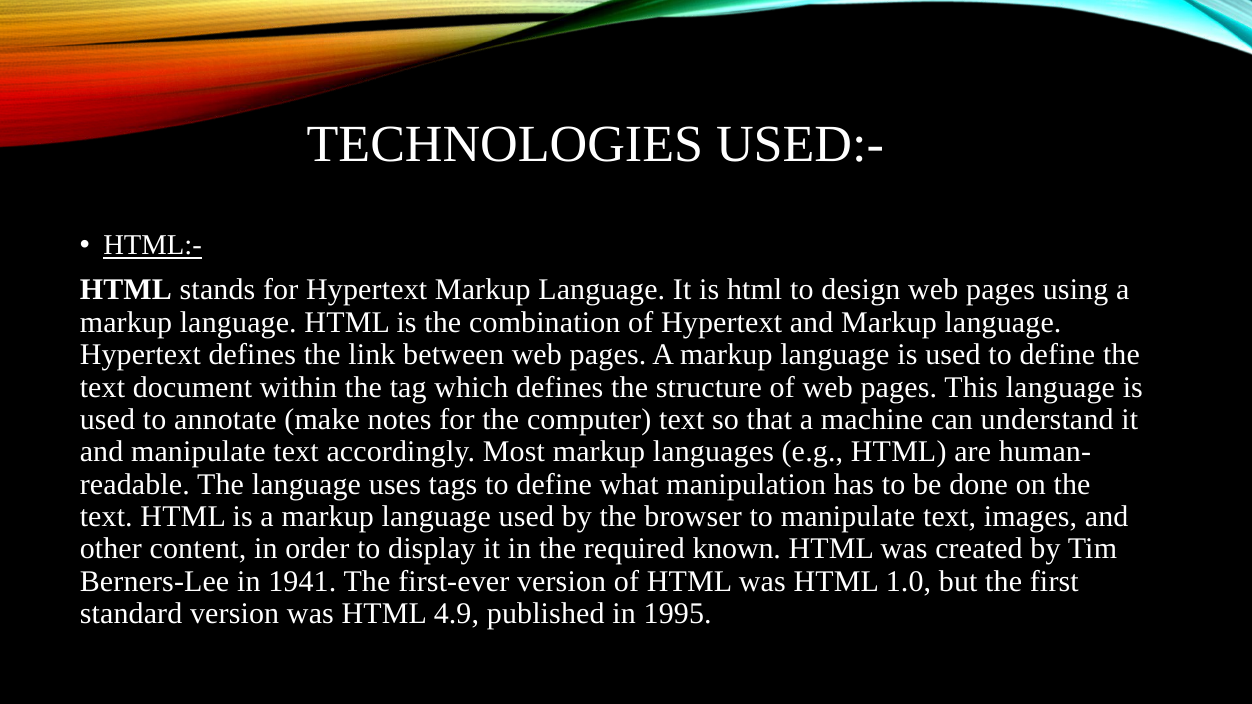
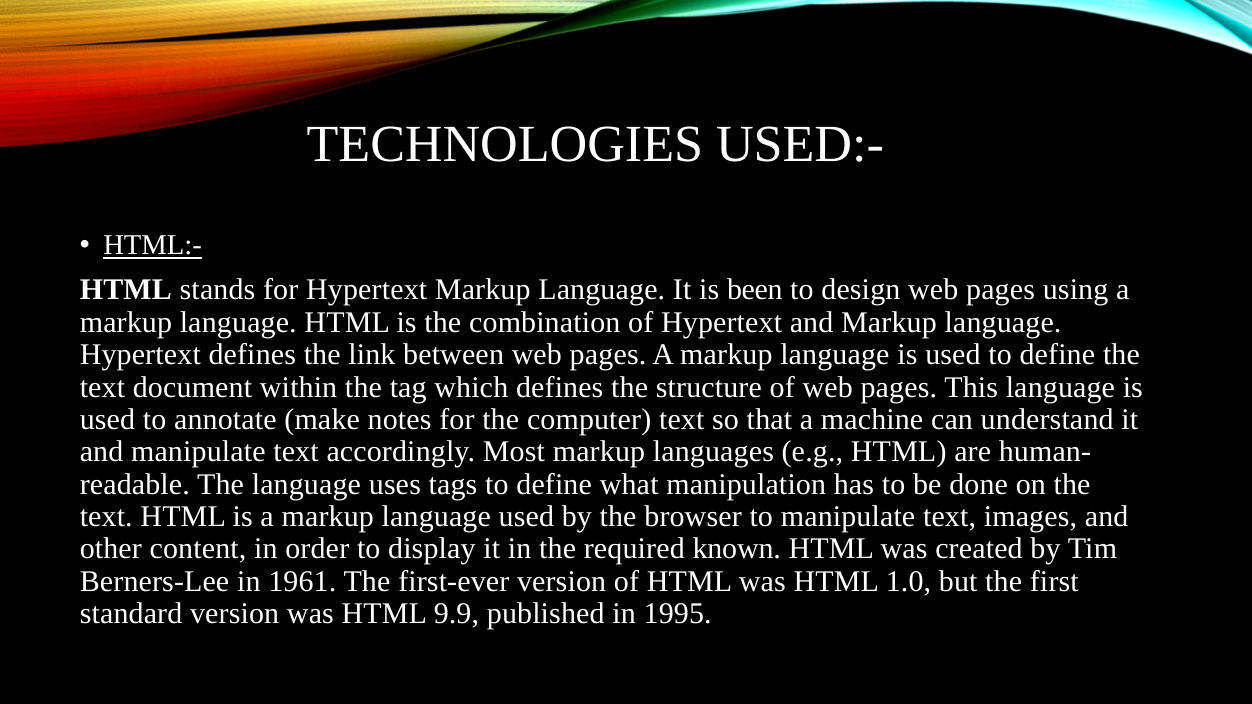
is html: html -> been
1941: 1941 -> 1961
4.9: 4.9 -> 9.9
